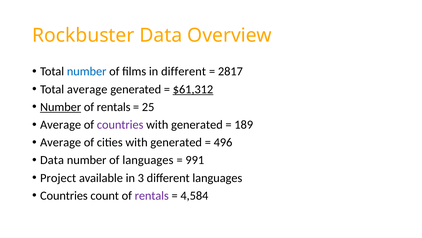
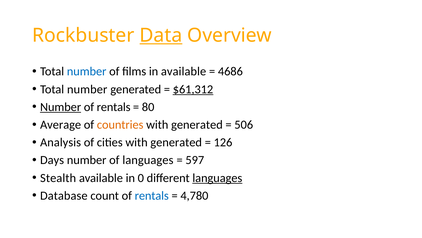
Data at (161, 35) underline: none -> present
in different: different -> available
2817: 2817 -> 4686
average at (87, 89): average -> number
25: 25 -> 80
countries at (120, 124) colour: purple -> orange
189: 189 -> 506
Average at (61, 142): Average -> Analysis
496: 496 -> 126
Data at (52, 160): Data -> Days
991: 991 -> 597
Project: Project -> Stealth
3: 3 -> 0
languages at (217, 178) underline: none -> present
Countries at (64, 195): Countries -> Database
rentals at (152, 195) colour: purple -> blue
4,584: 4,584 -> 4,780
